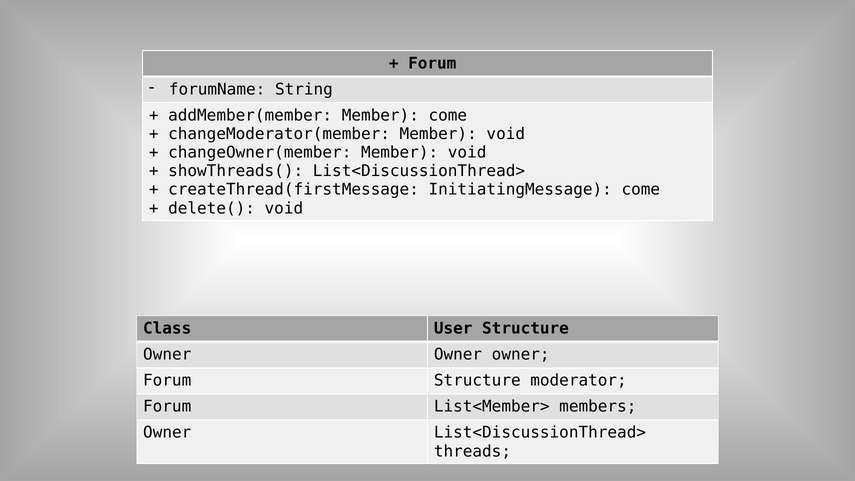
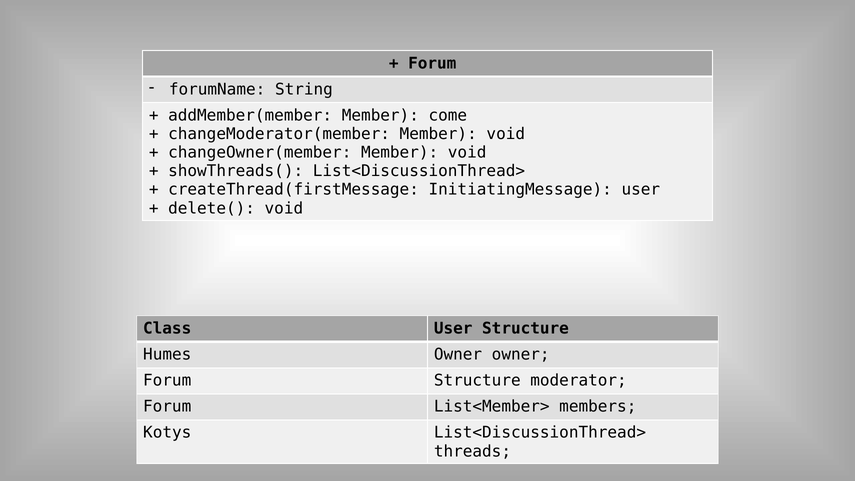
InitiatingMessage come: come -> user
Owner at (167, 355): Owner -> Humes
Owner at (167, 433): Owner -> Kotys
